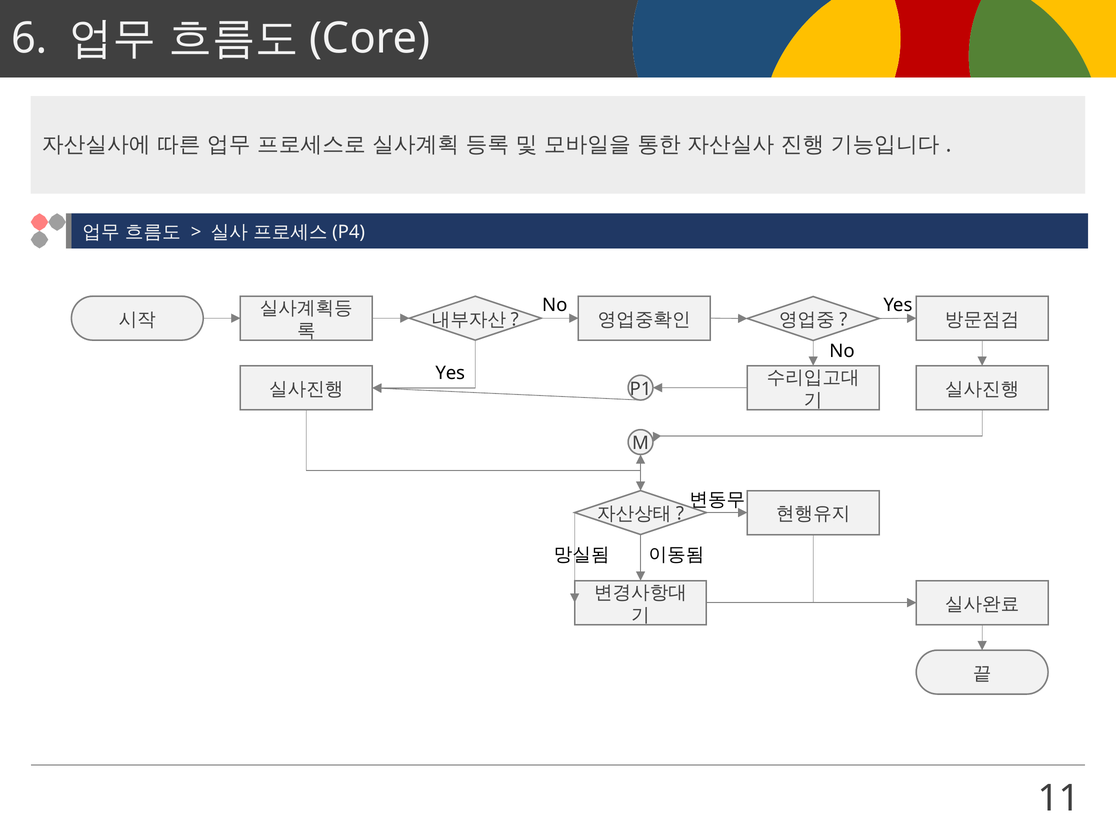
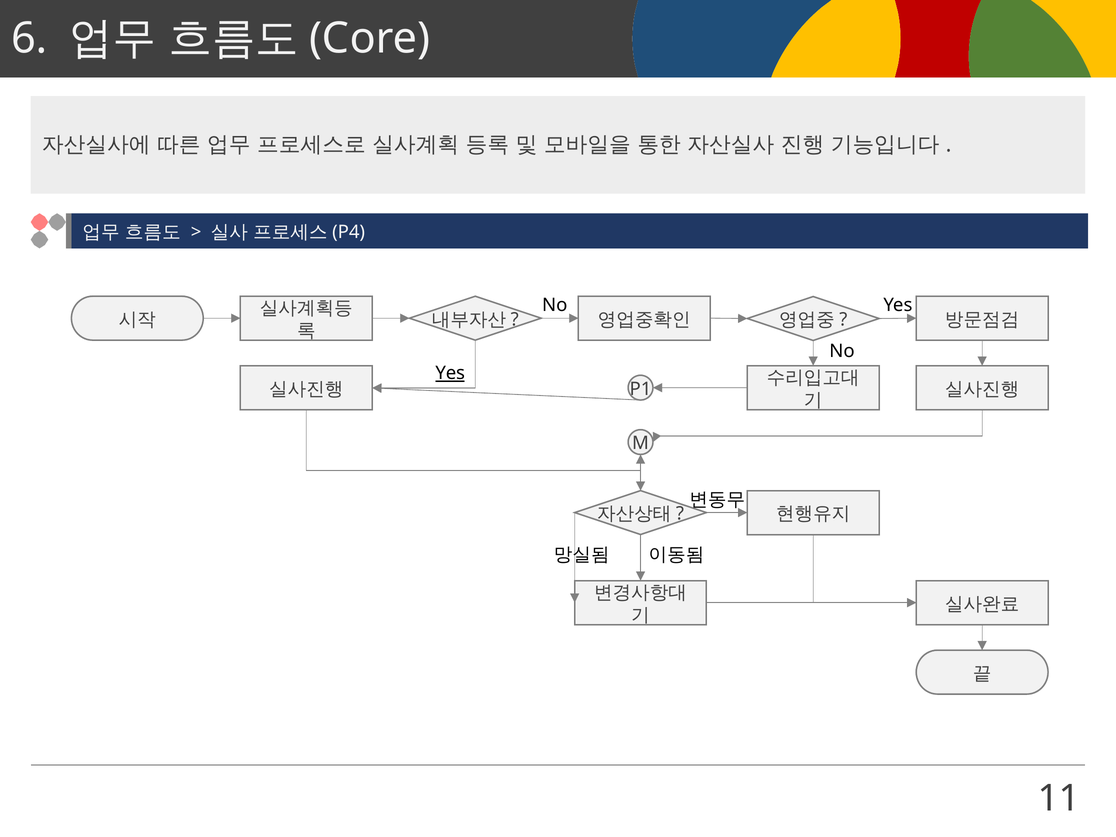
Yes at (450, 373) underline: none -> present
